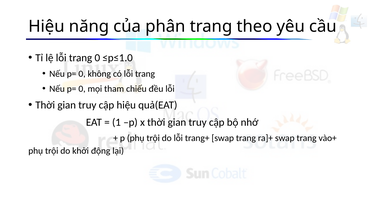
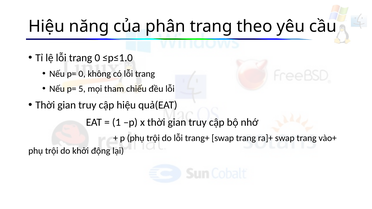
0 at (82, 89): 0 -> 5
